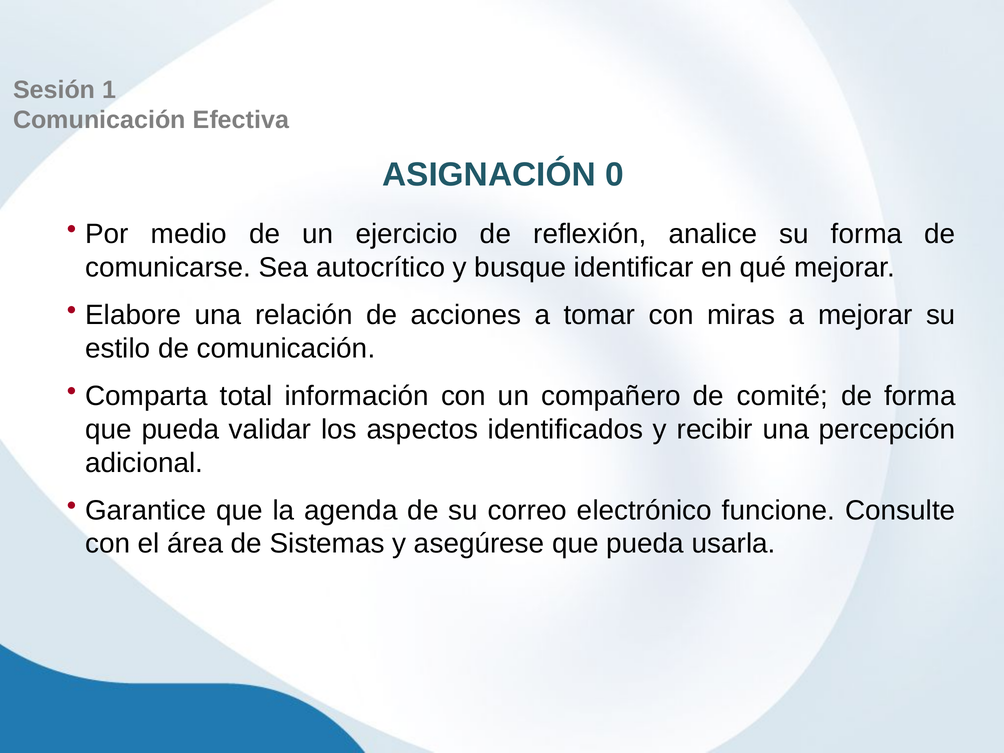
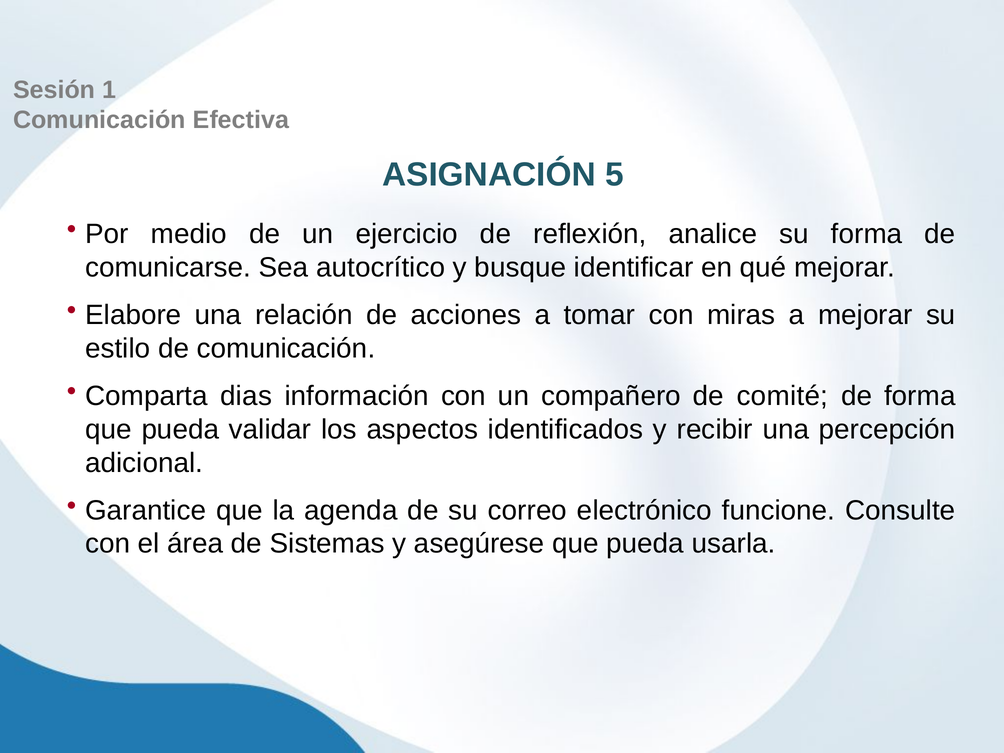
0: 0 -> 5
total: total -> dias
